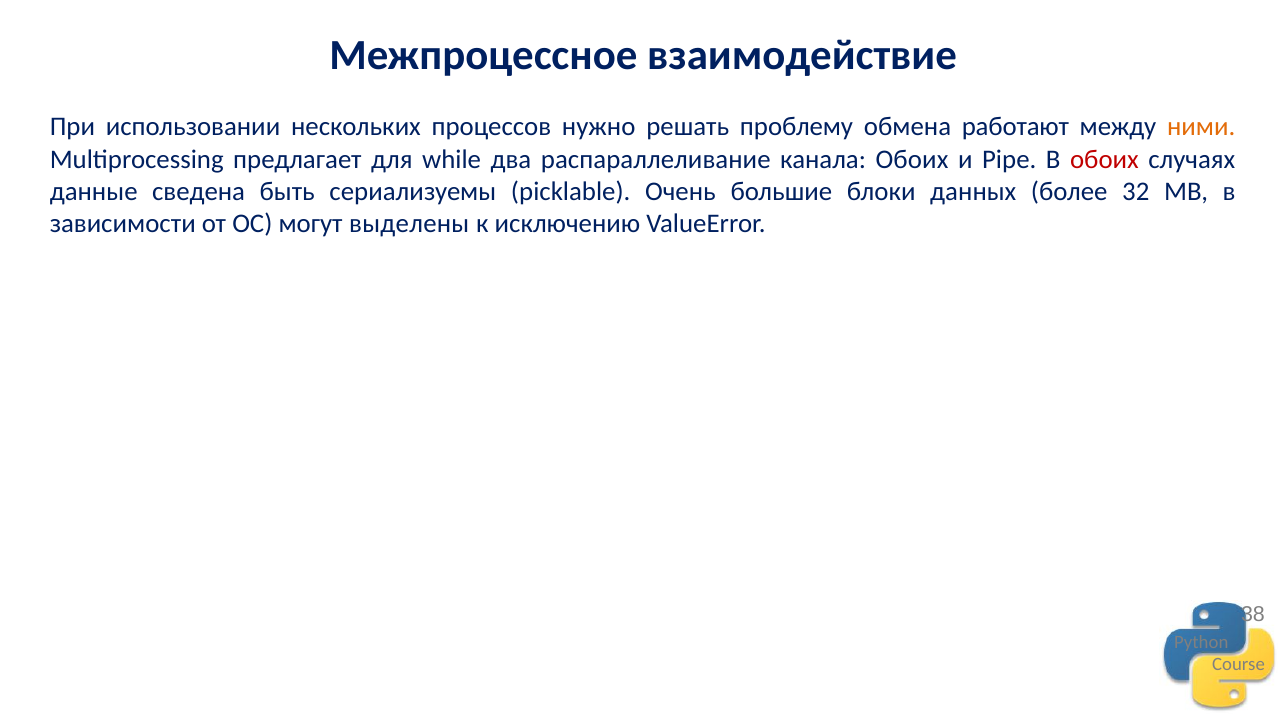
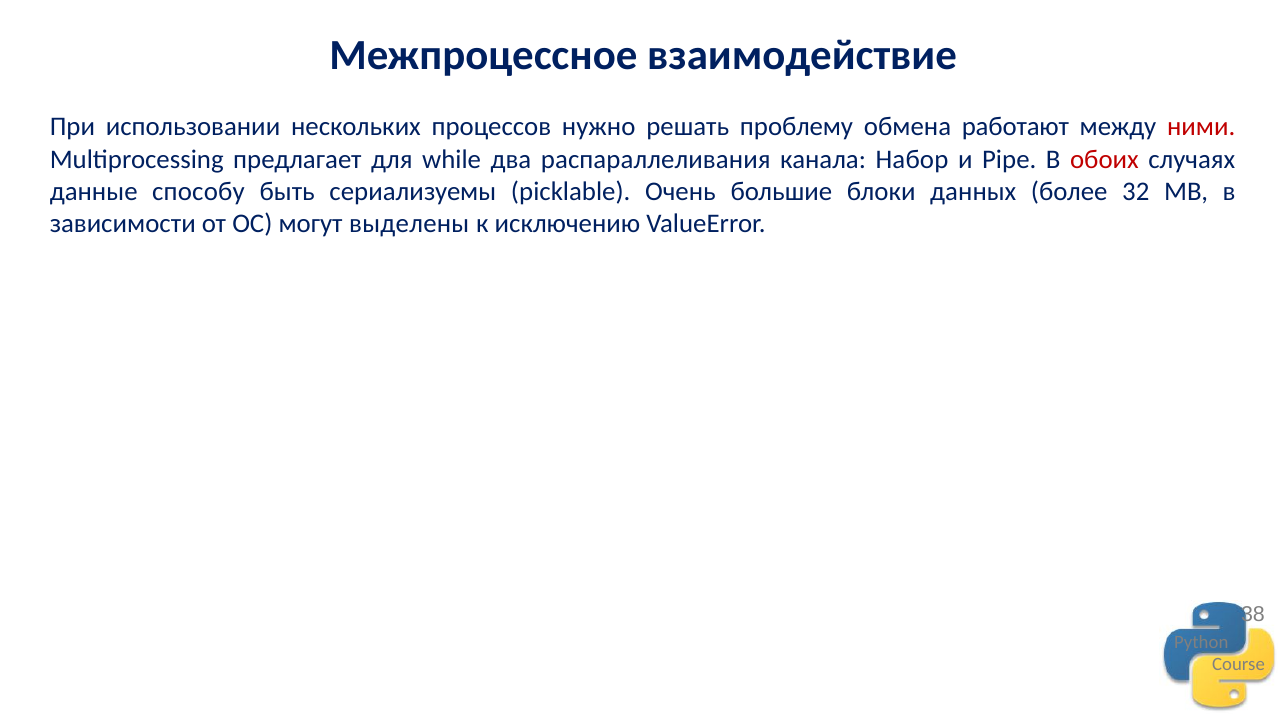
ними colour: orange -> red
распараллеливание: распараллеливание -> распараллеливания
канала Обоих: Обоих -> Набор
сведена: сведена -> способу
